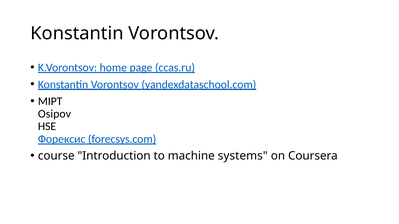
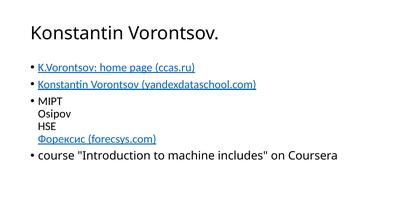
systems: systems -> includes
